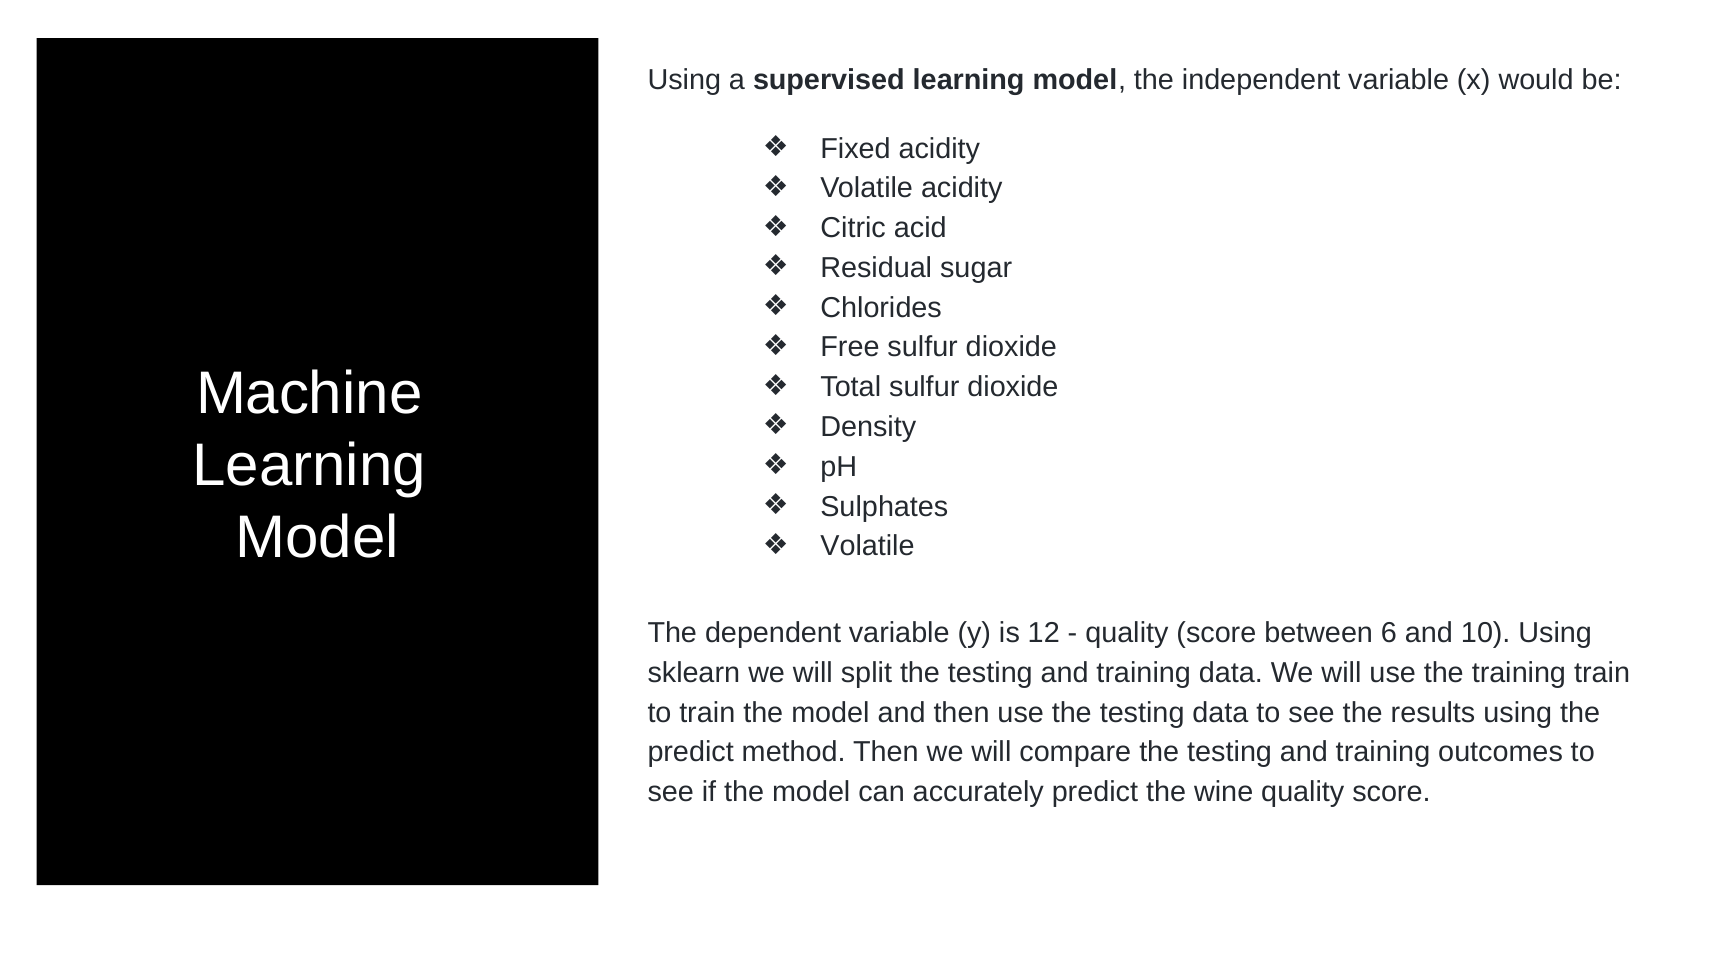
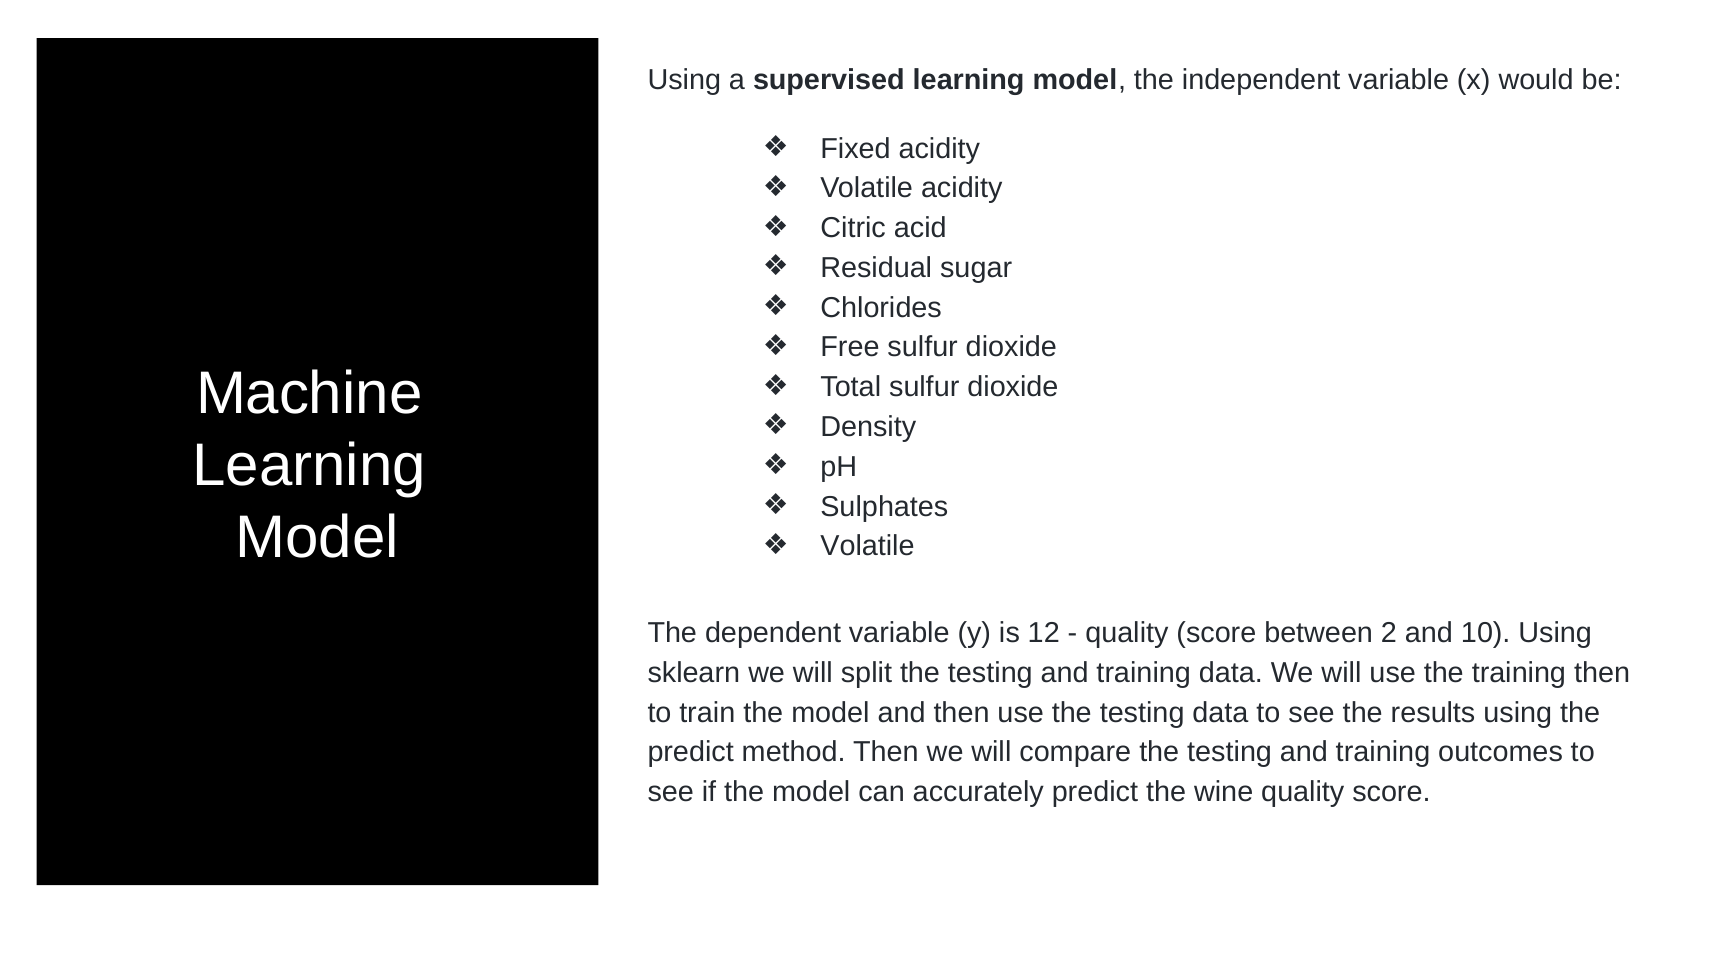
6: 6 -> 2
training train: train -> then
